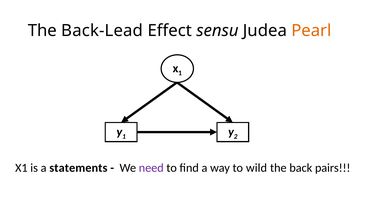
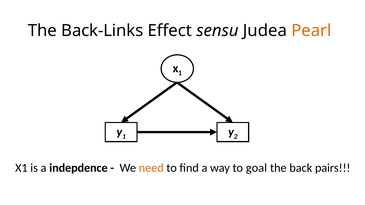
Back-Lead: Back-Lead -> Back-Links
statements: statements -> indepdence
need colour: purple -> orange
wild: wild -> goal
